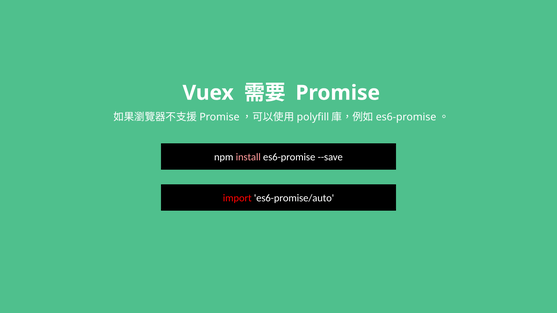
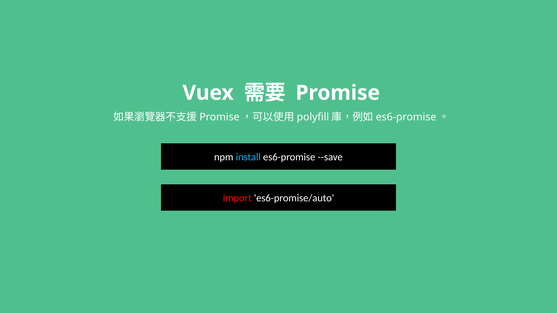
install colour: pink -> light blue
